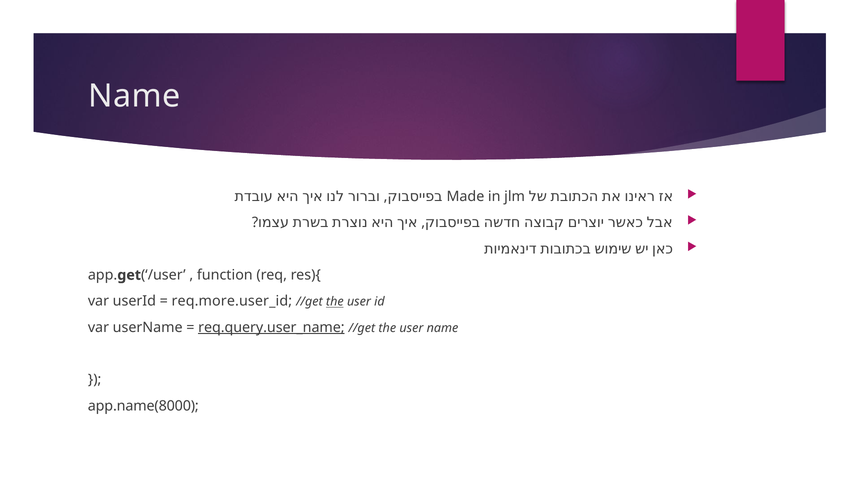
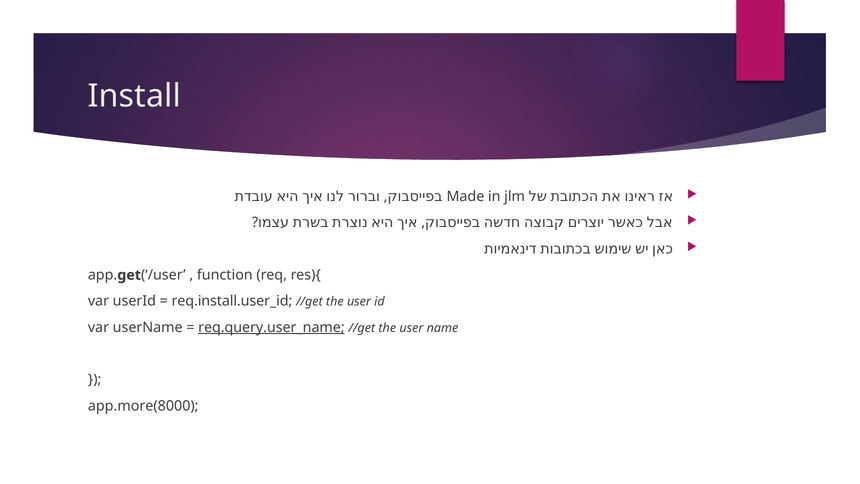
Name at (134, 96): Name -> Install
req.more.user_id: req.more.user_id -> req.install.user_id
the at (335, 302) underline: present -> none
app.name(8000: app.name(8000 -> app.more(8000
